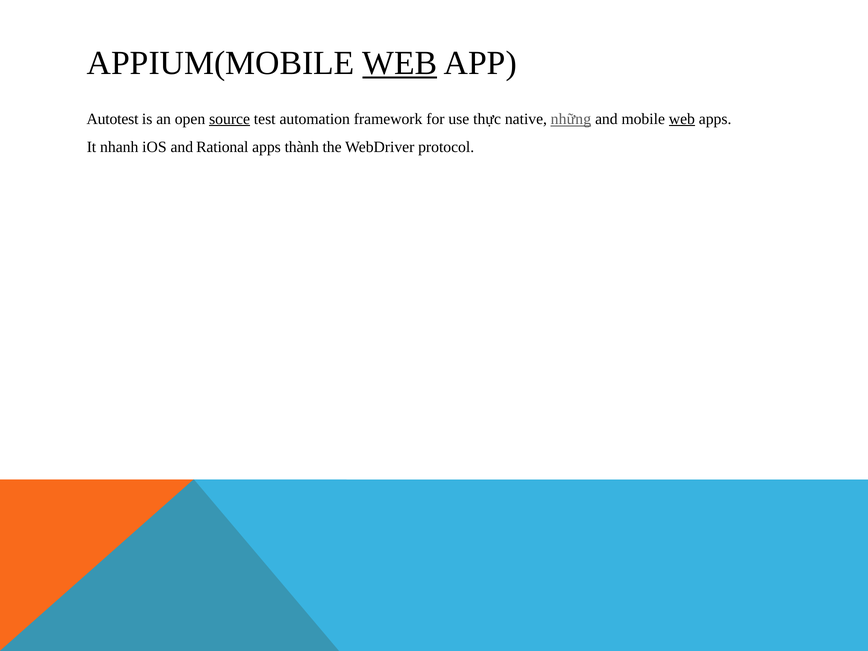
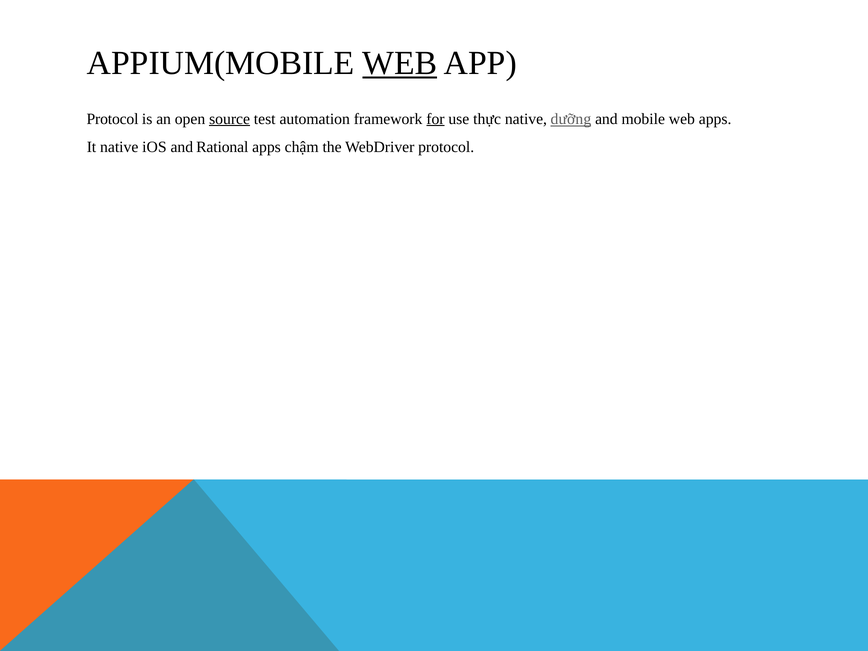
Autotest at (113, 119): Autotest -> Protocol
for underline: none -> present
những: những -> dưỡng
web at (682, 119) underline: present -> none
It nhanh: nhanh -> native
thành: thành -> chậm
